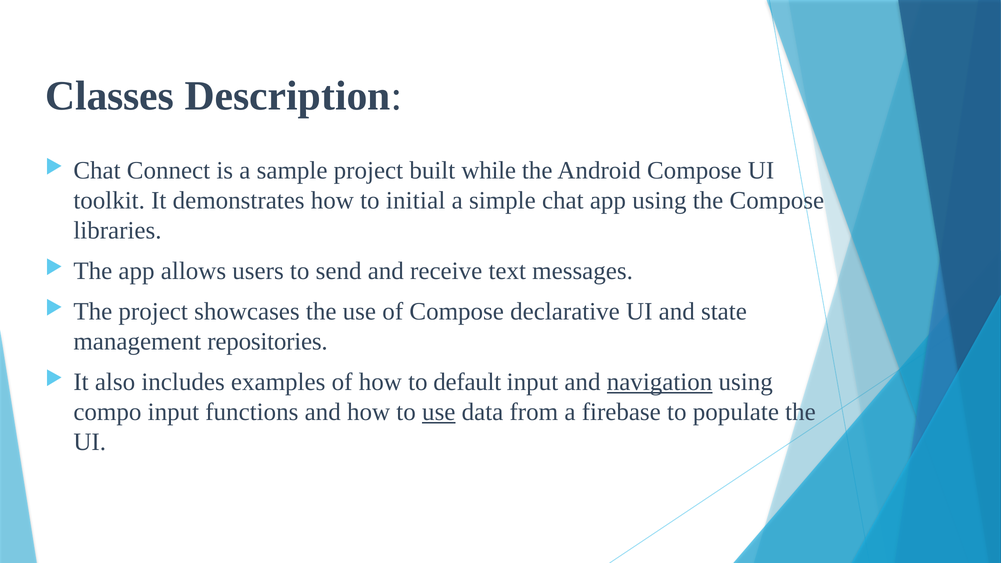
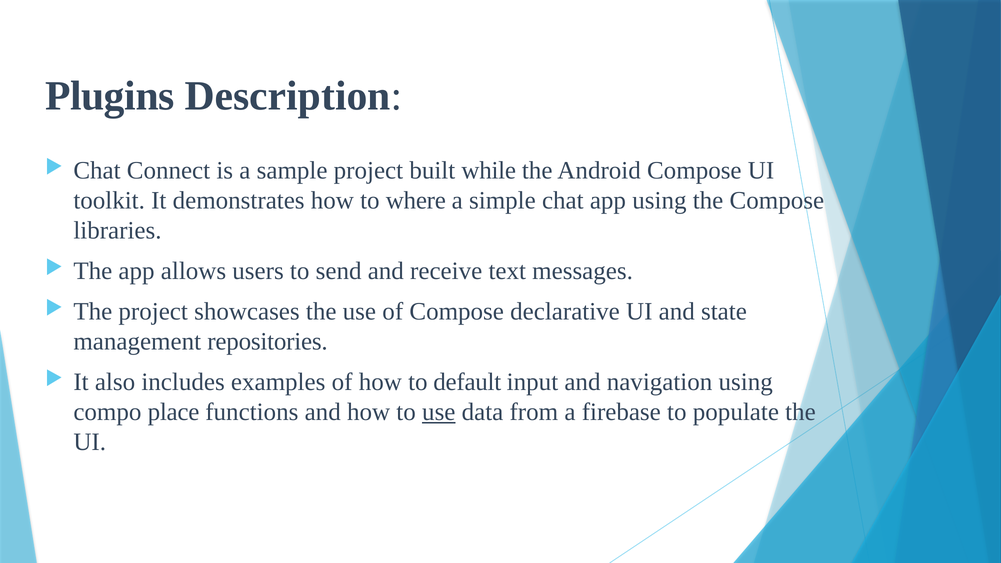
Classes: Classes -> Plugins
initial: initial -> where
navigation underline: present -> none
compo input: input -> place
